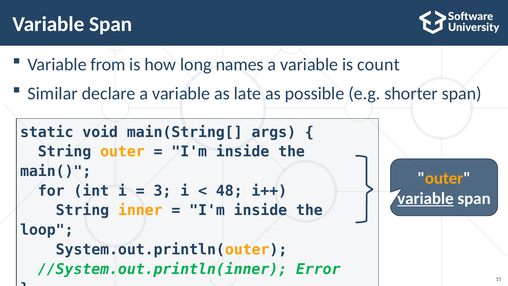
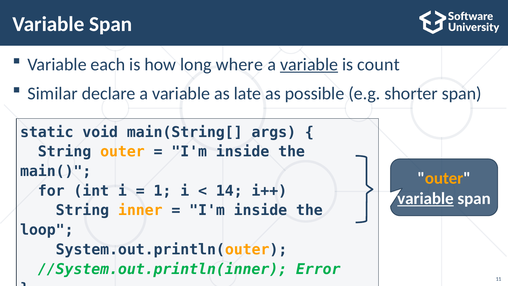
from: from -> each
names: names -> where
variable at (309, 64) underline: none -> present
3: 3 -> 1
48: 48 -> 14
